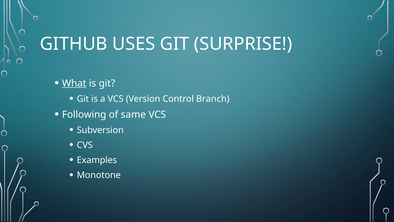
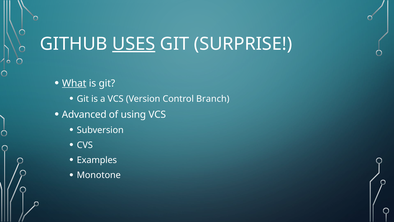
USES underline: none -> present
Following: Following -> Advanced
same: same -> using
